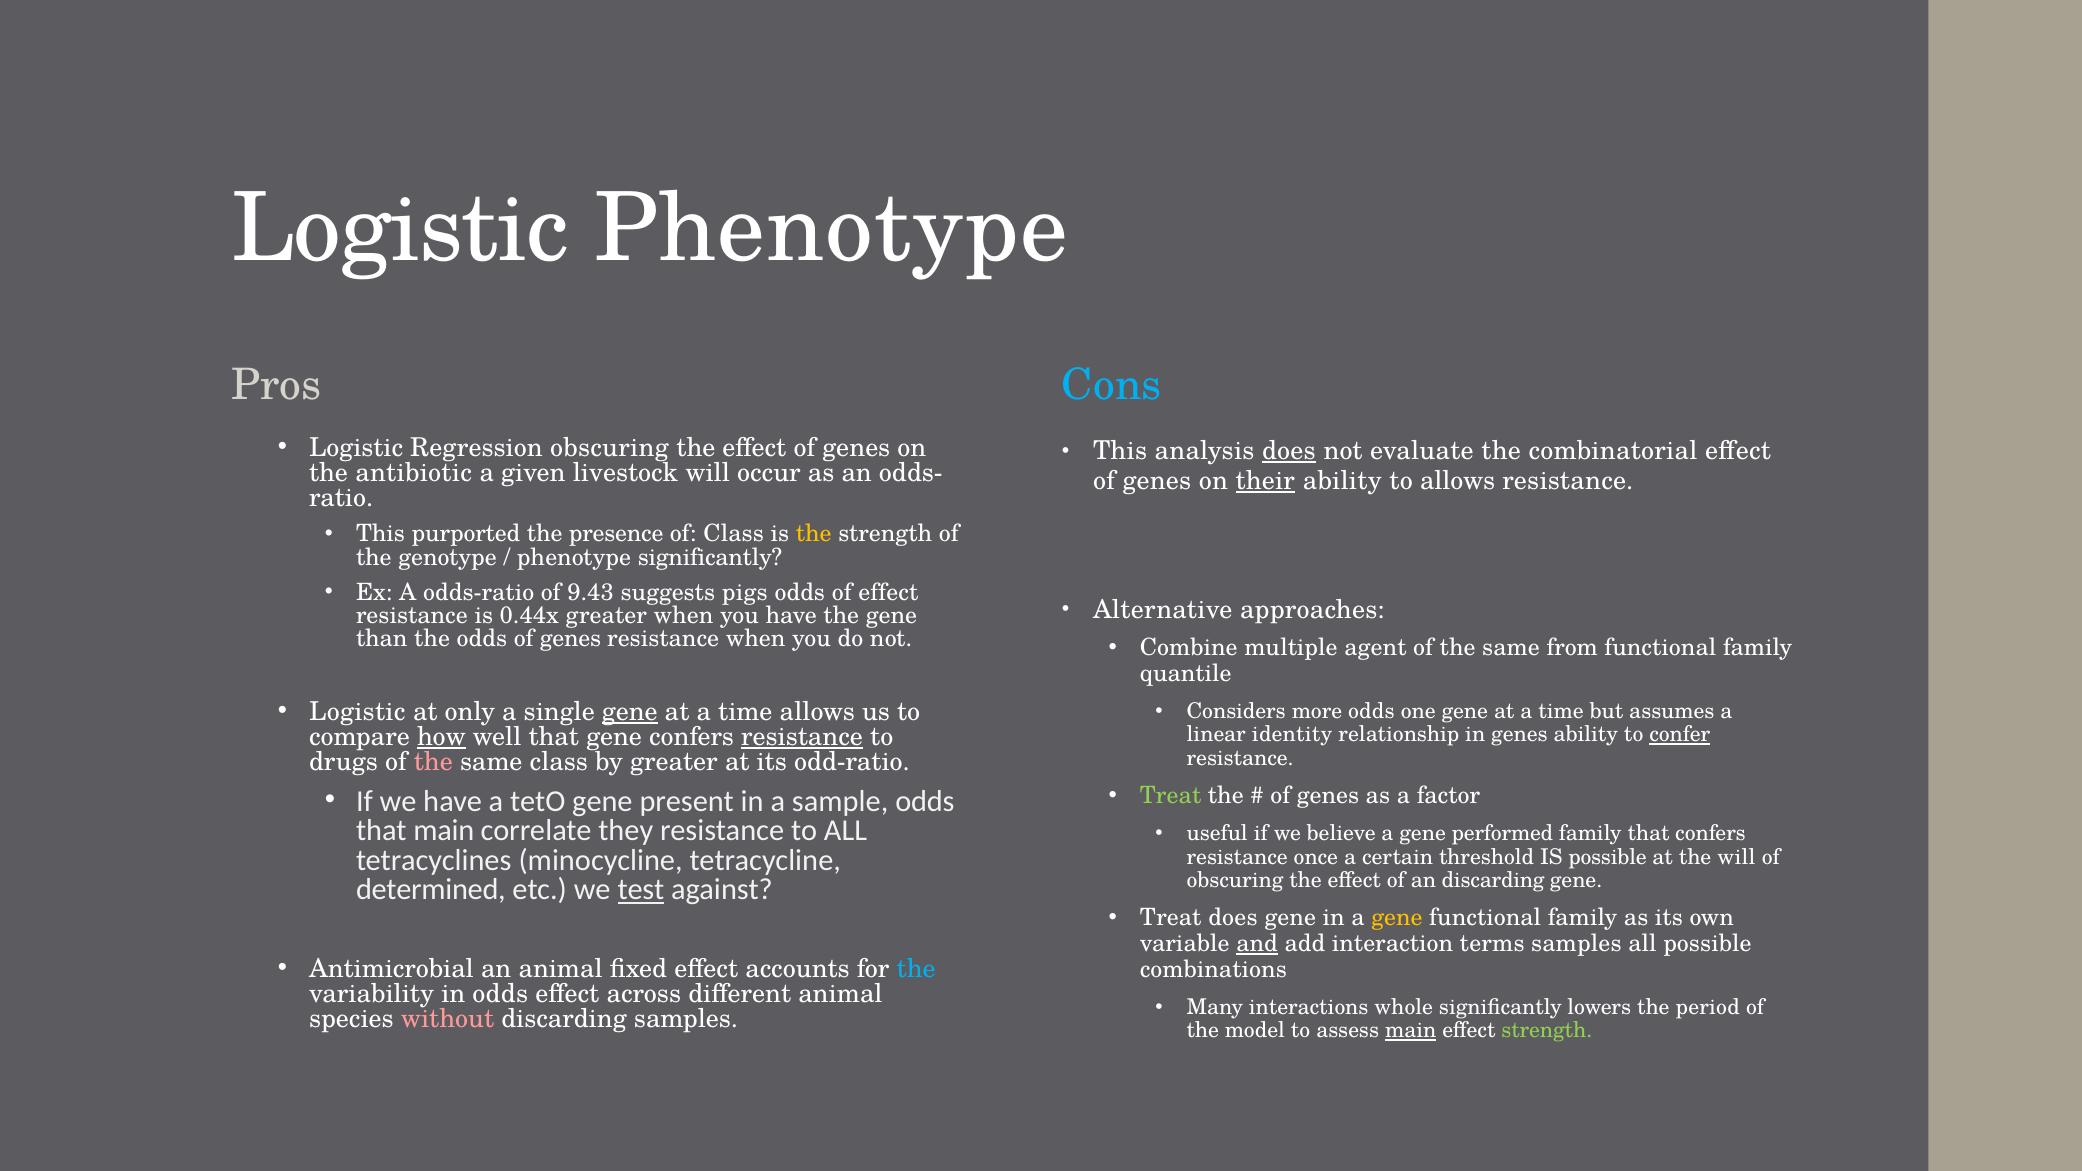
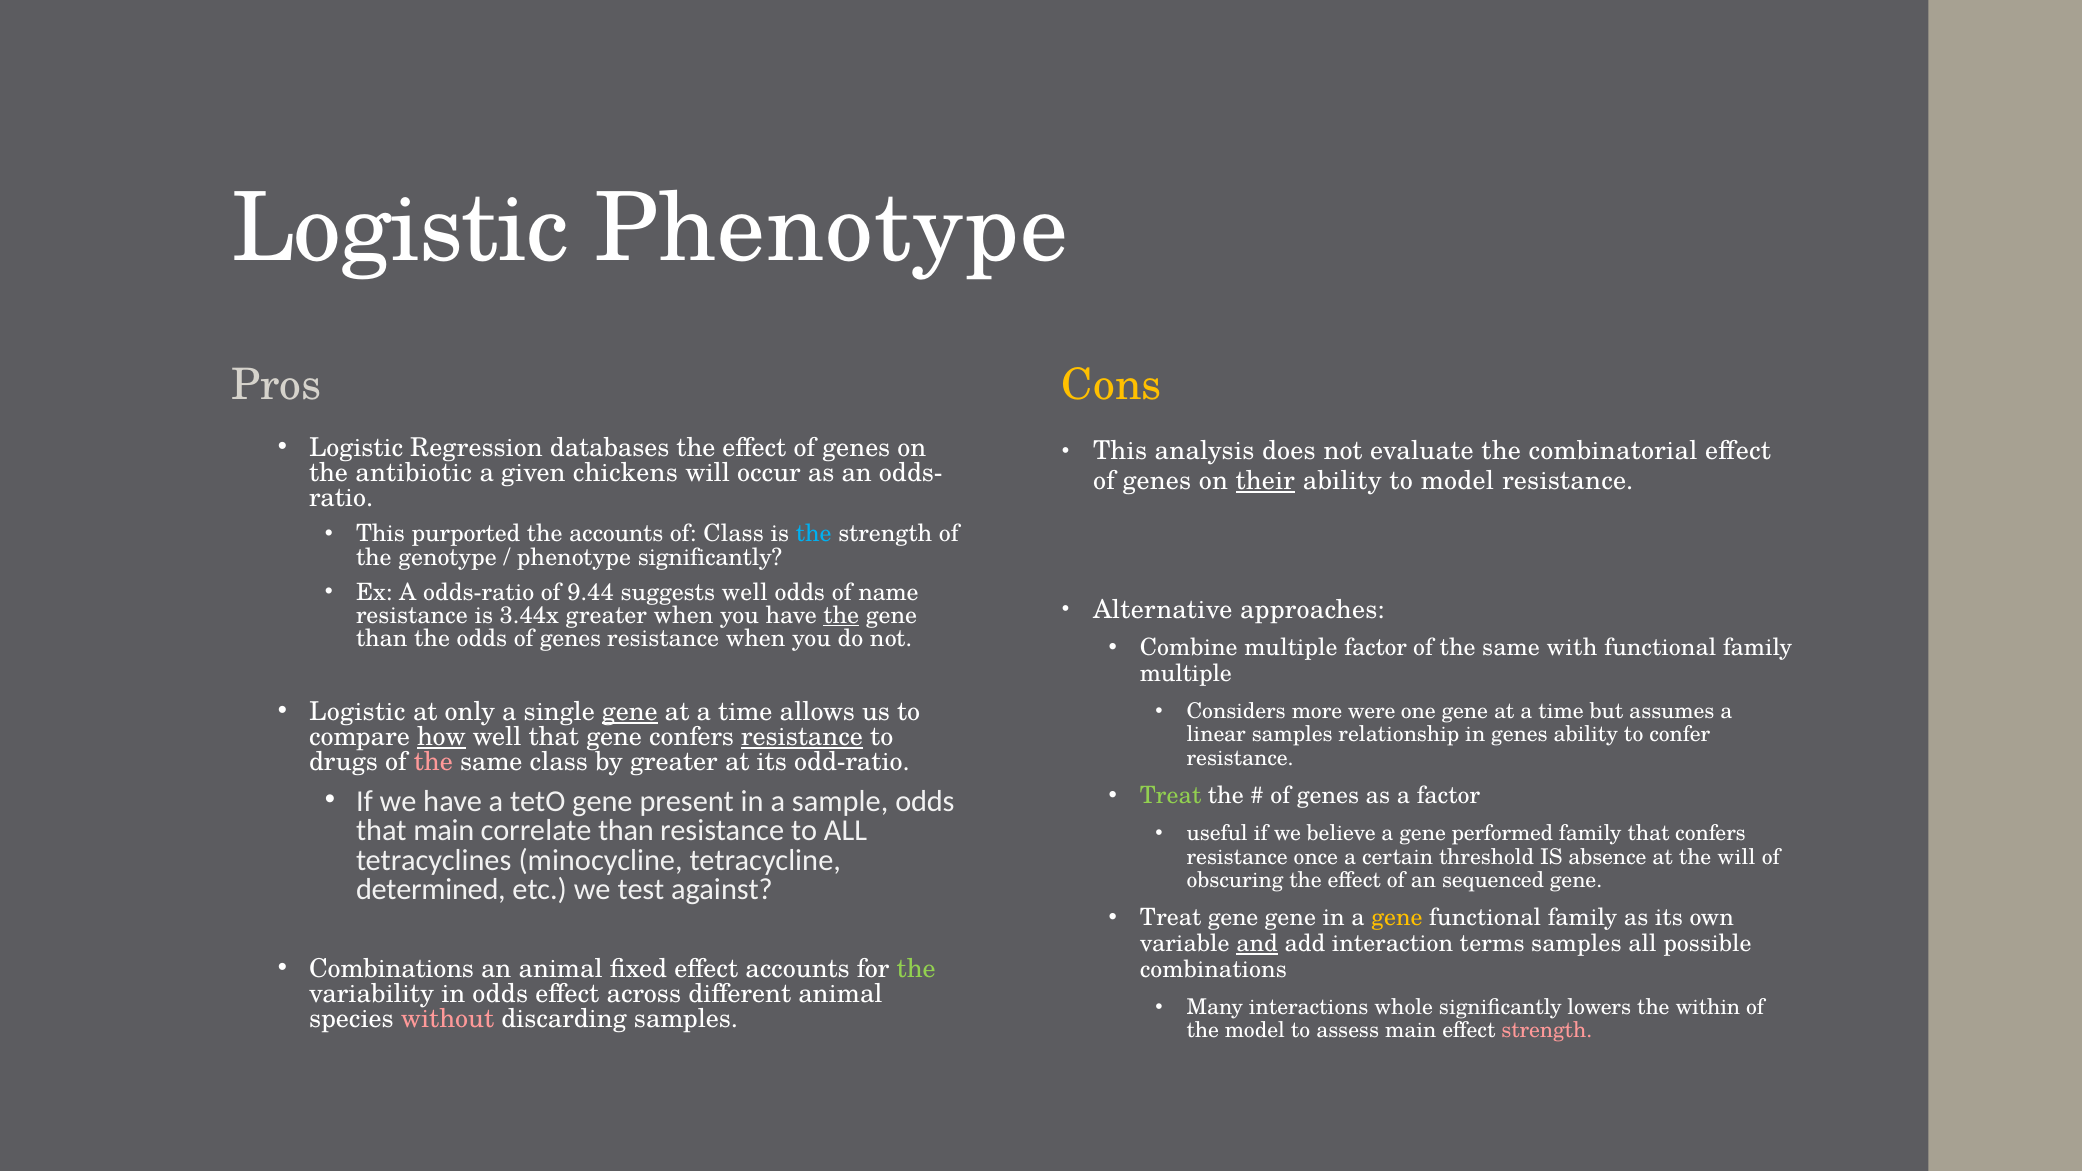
Cons colour: light blue -> yellow
Regression obscuring: obscuring -> databases
does at (1289, 451) underline: present -> none
livestock: livestock -> chickens
to allows: allows -> model
the presence: presence -> accounts
the at (814, 534) colour: yellow -> light blue
9.43: 9.43 -> 9.44
suggests pigs: pigs -> well
of effect: effect -> name
0.44x: 0.44x -> 3.44x
the at (841, 615) underline: none -> present
multiple agent: agent -> factor
from: from -> with
quantile at (1186, 674): quantile -> multiple
more odds: odds -> were
linear identity: identity -> samples
confer underline: present -> none
correlate they: they -> than
IS possible: possible -> absence
an discarding: discarding -> sequenced
test underline: present -> none
Treat does: does -> gene
Antimicrobial at (392, 969): Antimicrobial -> Combinations
the at (916, 969) colour: light blue -> light green
period: period -> within
main at (1411, 1031) underline: present -> none
strength at (1547, 1031) colour: light green -> pink
